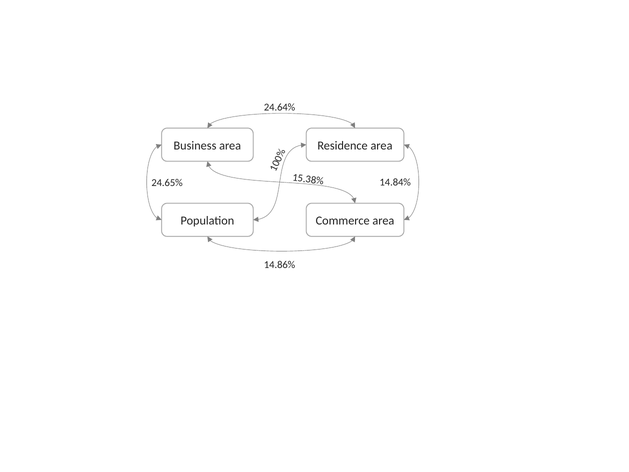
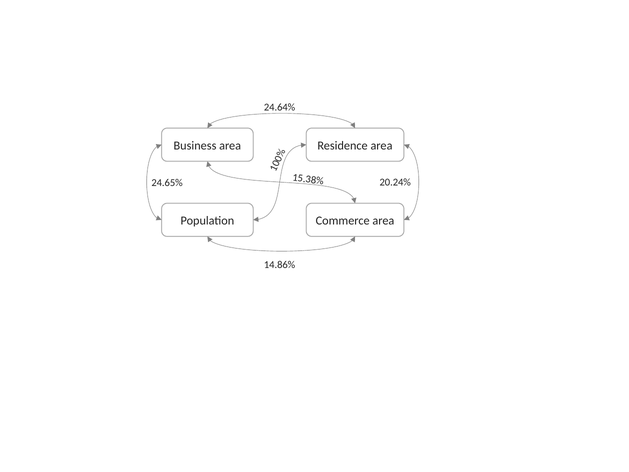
14.84%: 14.84% -> 20.24%
